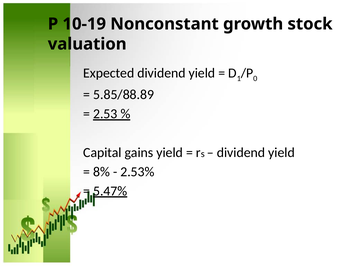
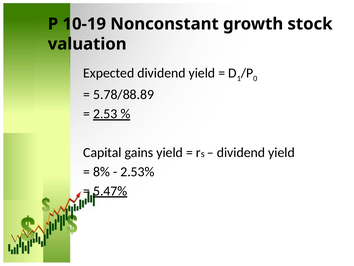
5.85/88.89: 5.85/88.89 -> 5.78/88.89
